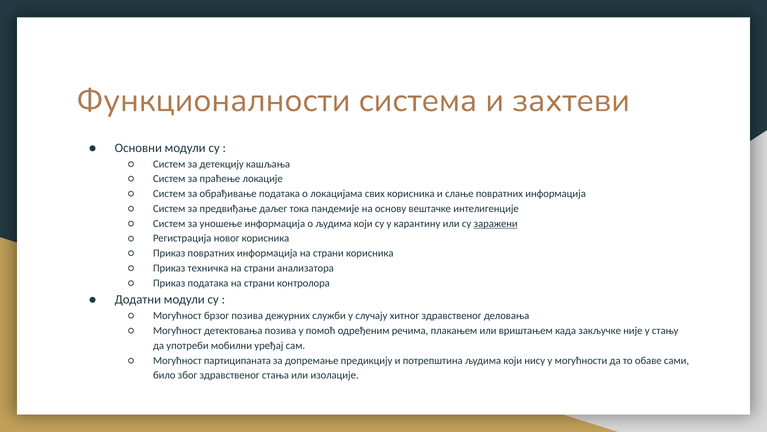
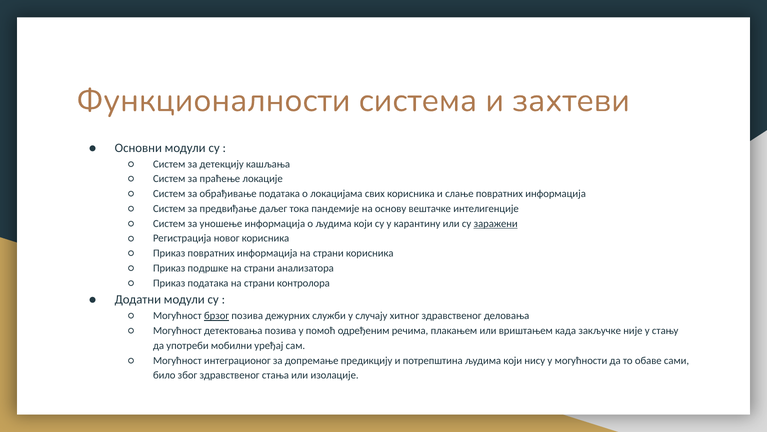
техничка: техничка -> подршке
брзог underline: none -> present
партиципаната: партиципаната -> интеграционог
